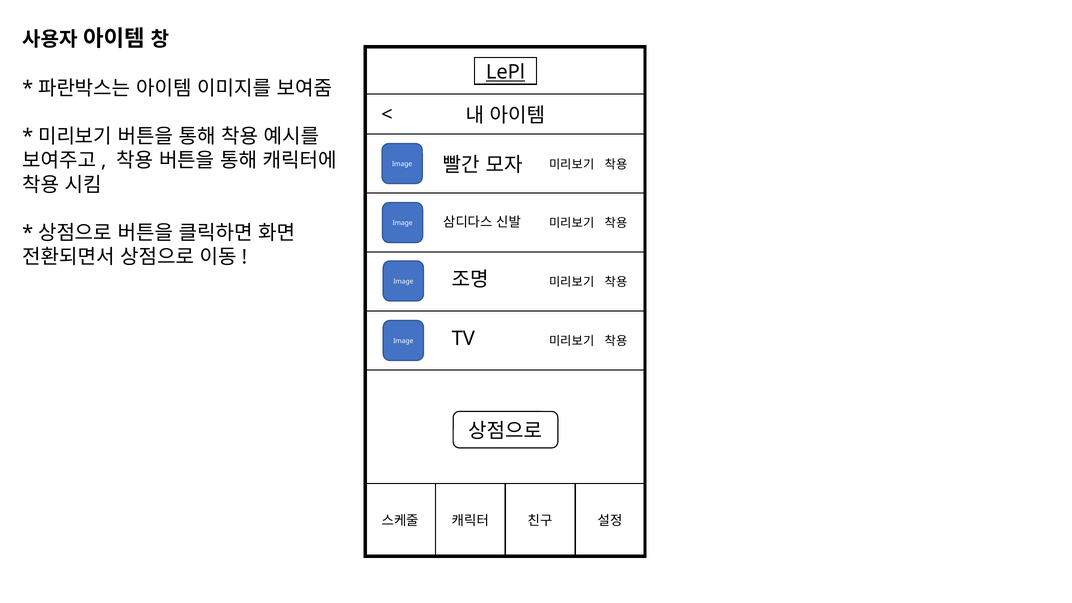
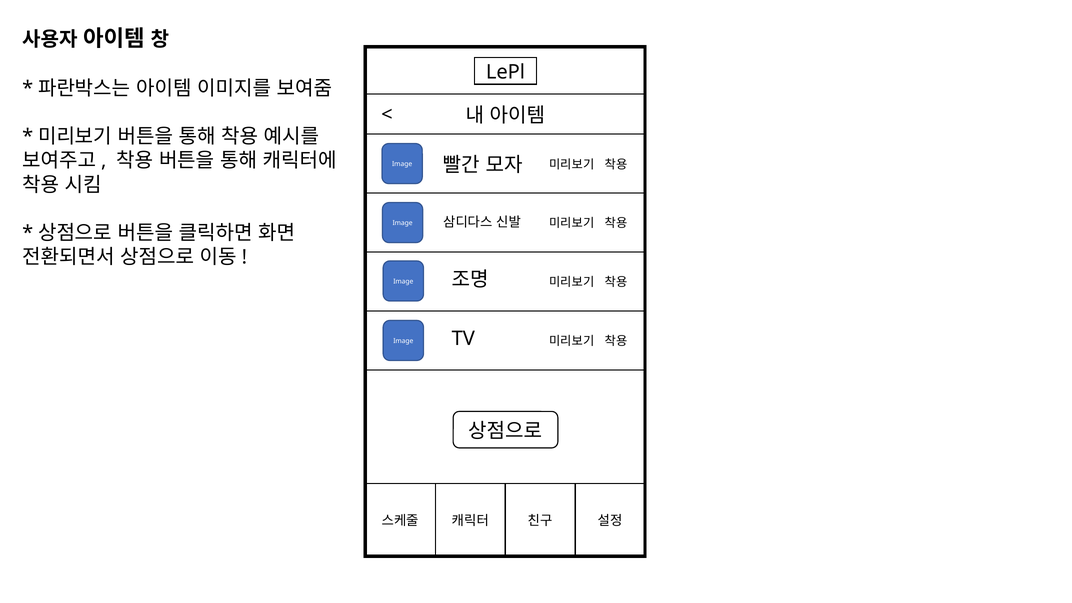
LePl underline: present -> none
